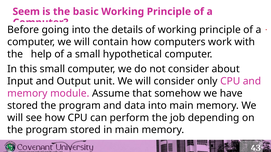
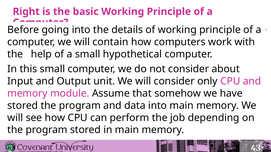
Seem: Seem -> Right
